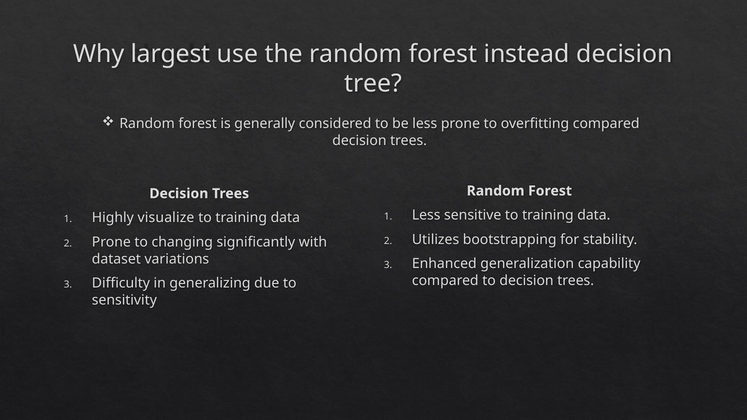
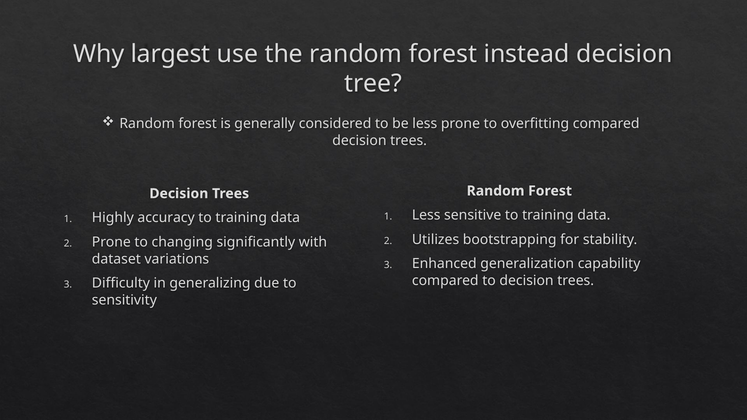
visualize: visualize -> accuracy
